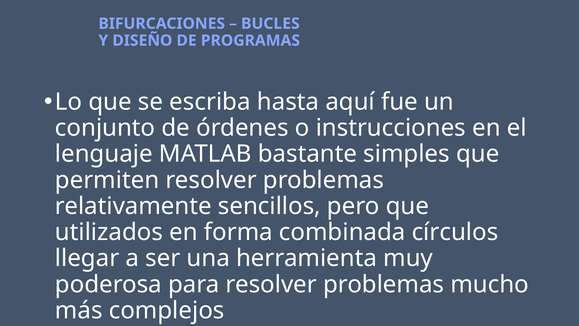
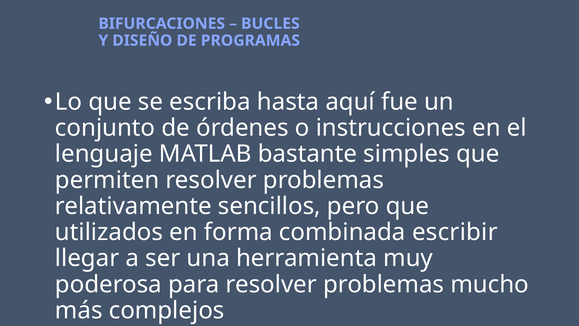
círculos: círculos -> escribir
